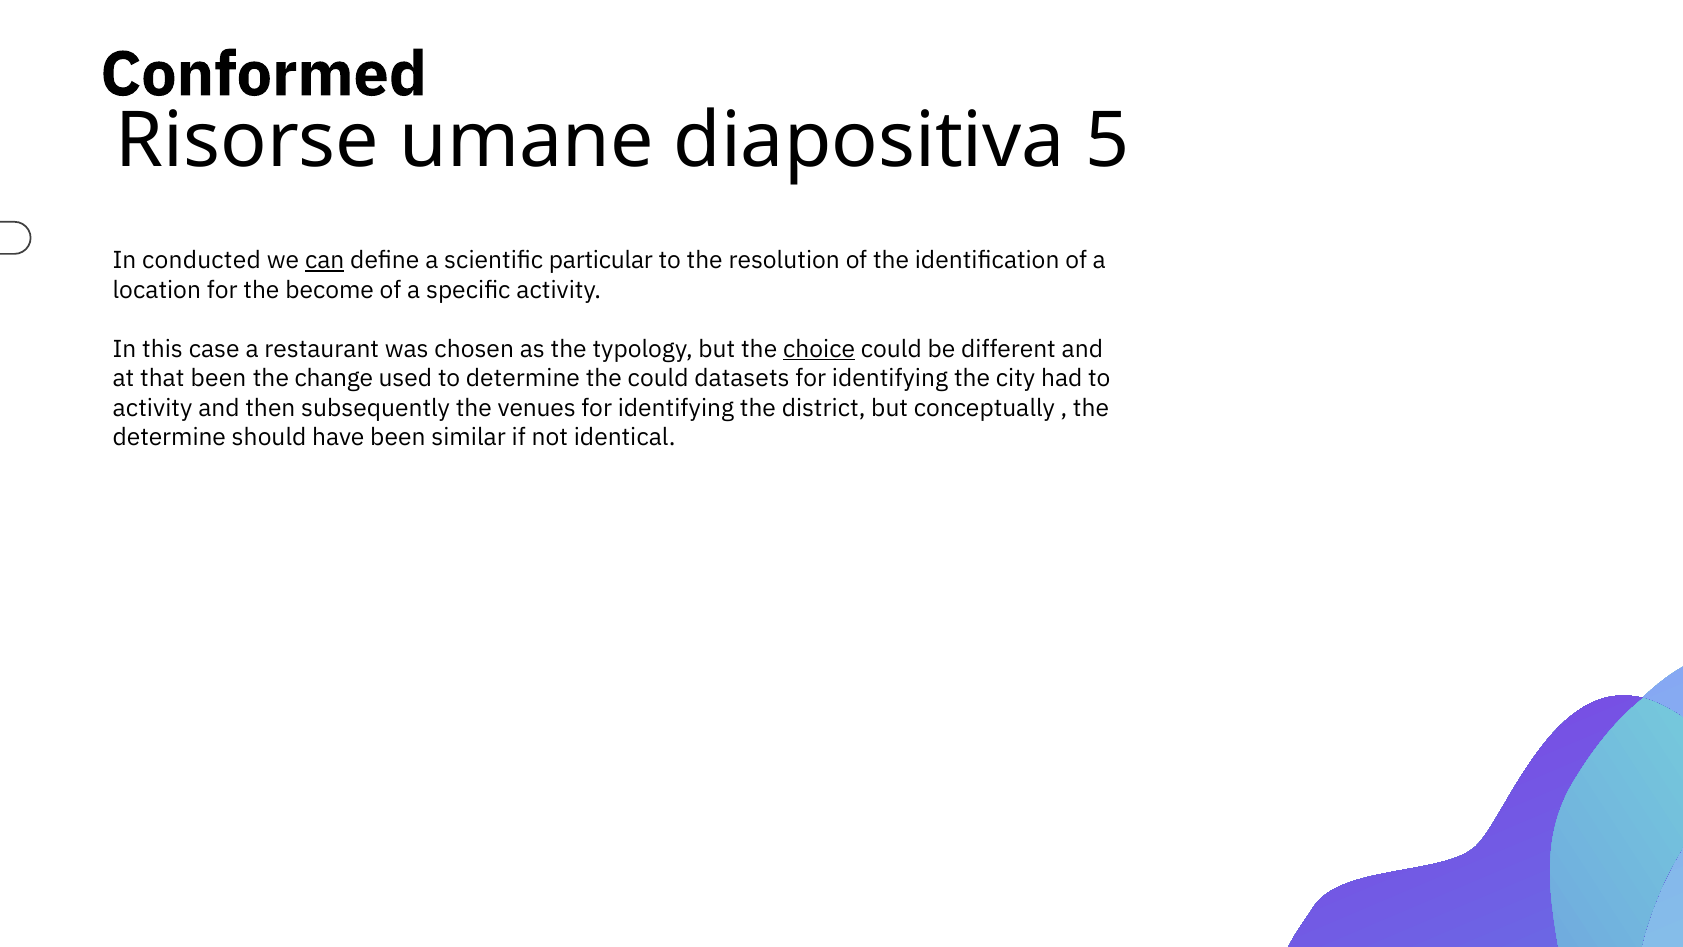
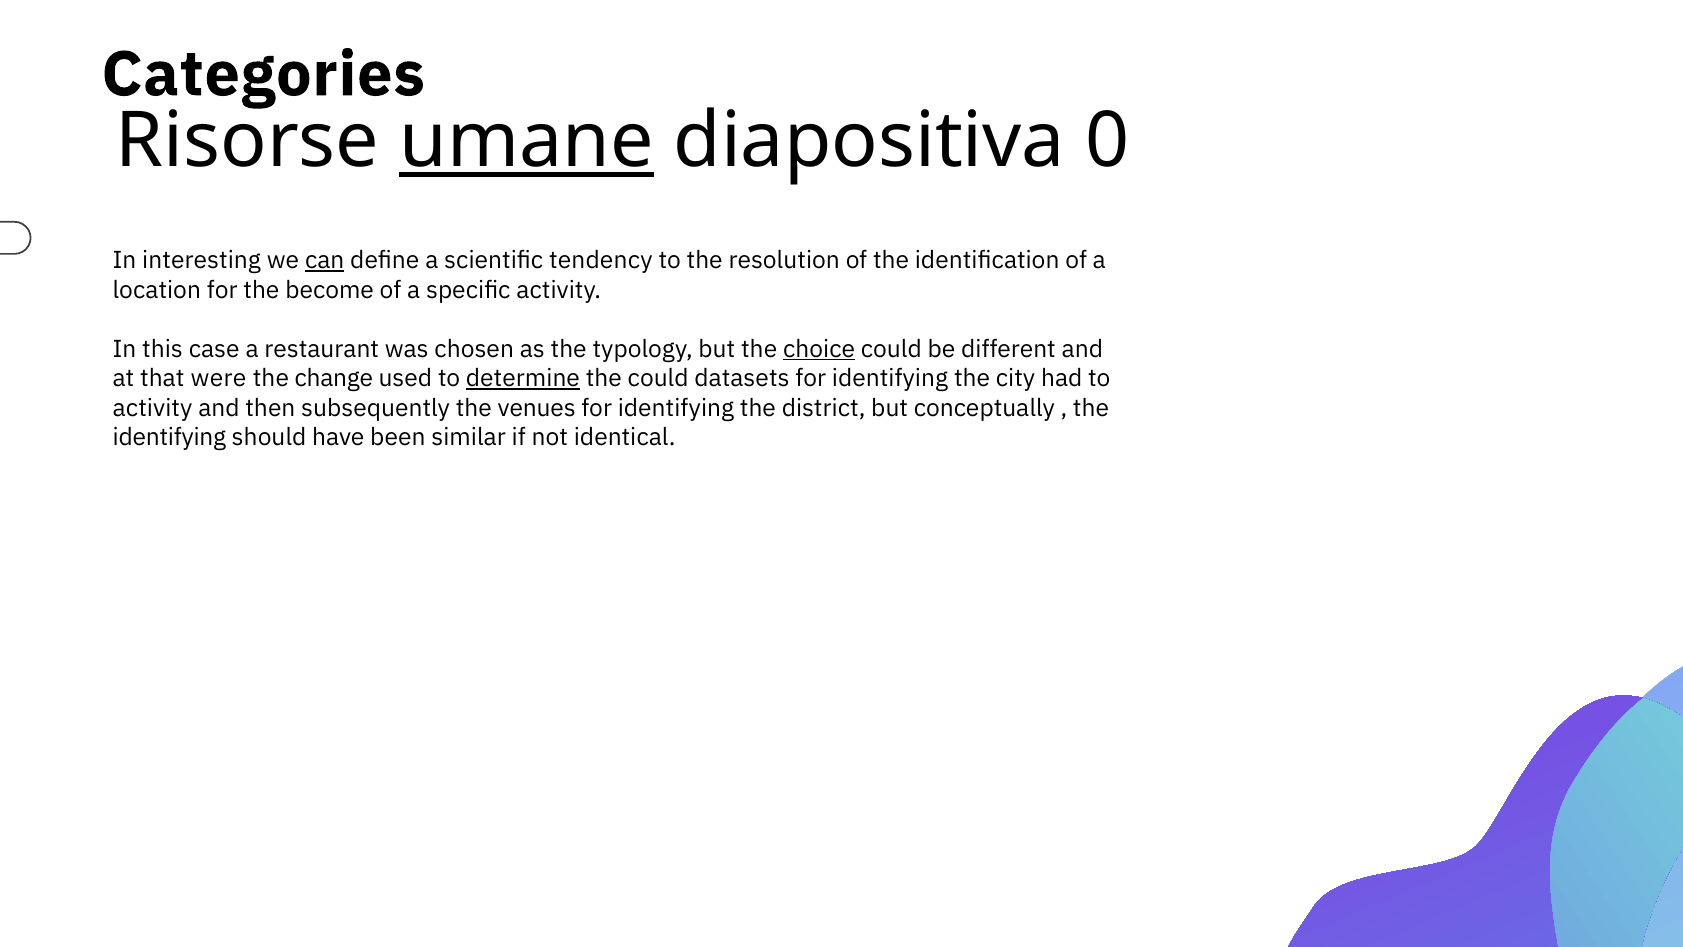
Conformed: Conformed -> Categories
umane underline: none -> present
5: 5 -> 0
conducted: conducted -> interesting
particular: particular -> tendency
that been: been -> were
determine at (523, 378) underline: none -> present
determine at (169, 437): determine -> identifying
